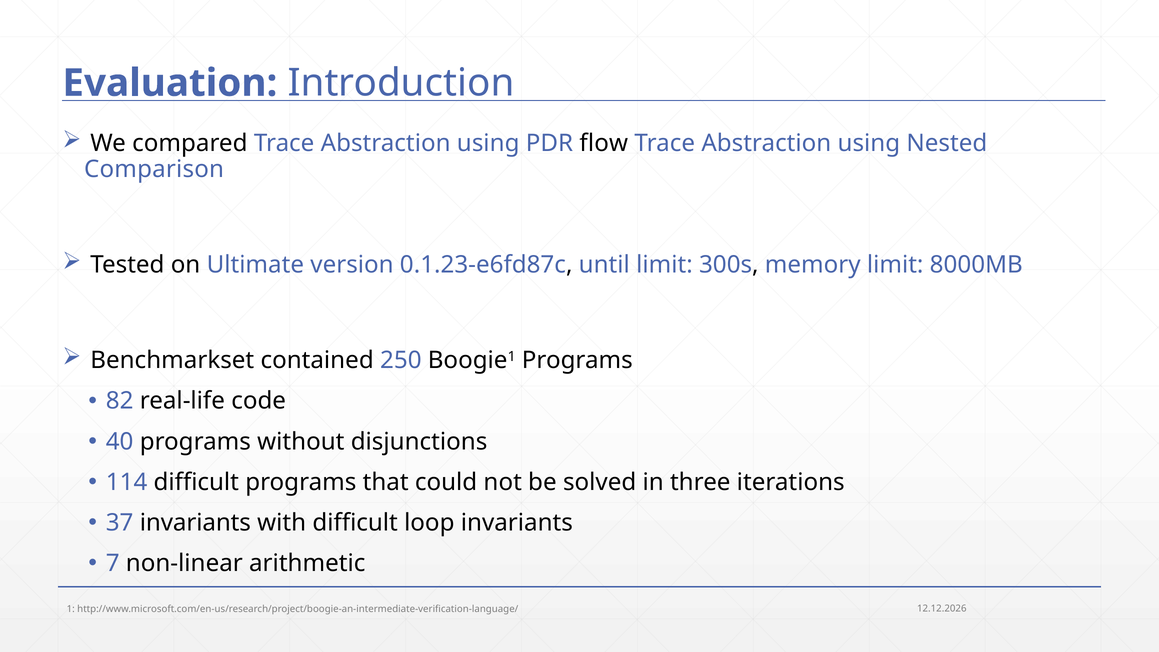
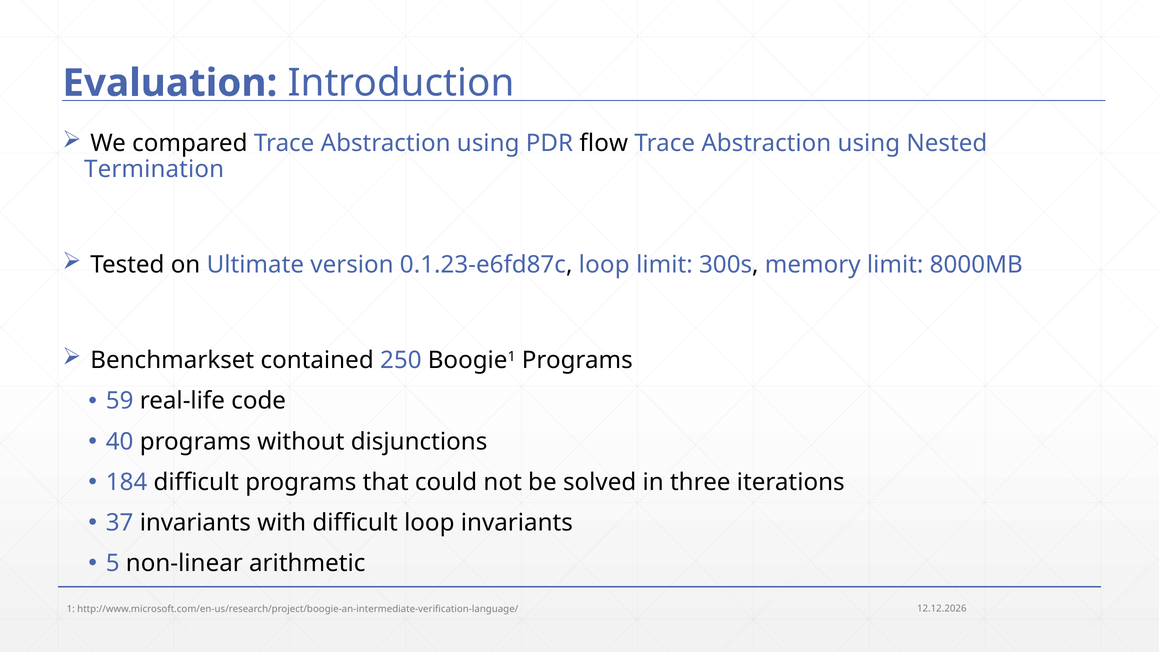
Comparison: Comparison -> Termination
0.1.23-e6fd87c until: until -> loop
82: 82 -> 59
114: 114 -> 184
7: 7 -> 5
